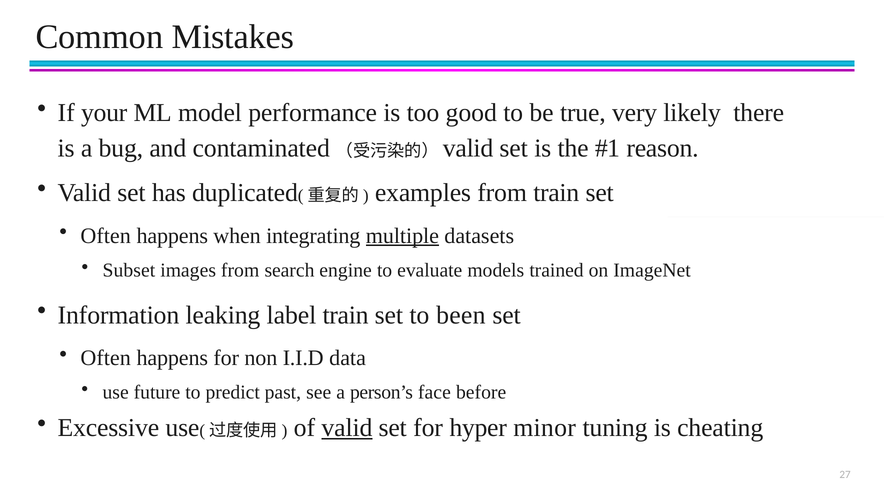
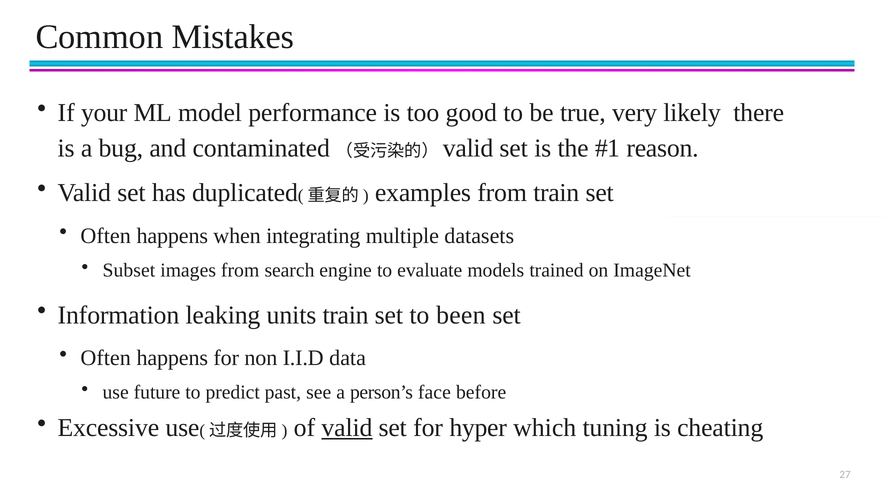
multiple underline: present -> none
label: label -> units
minor: minor -> which
